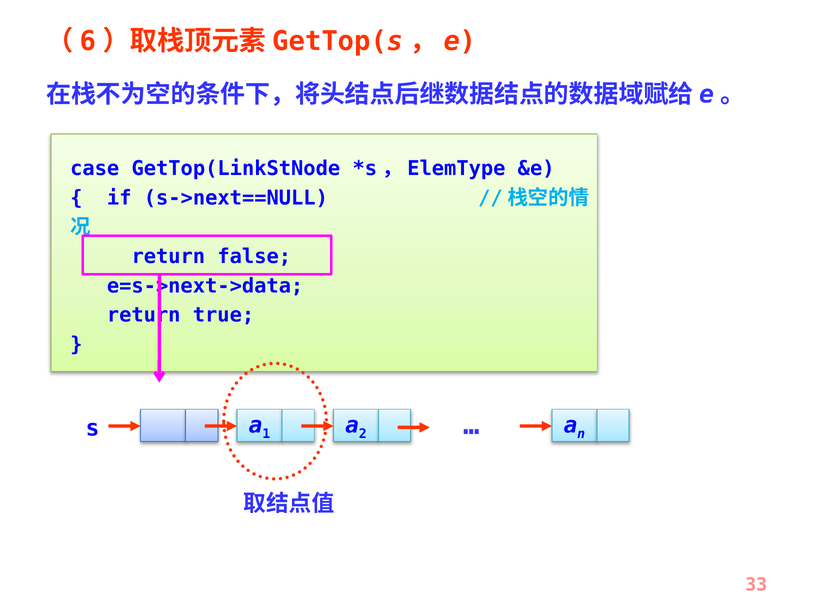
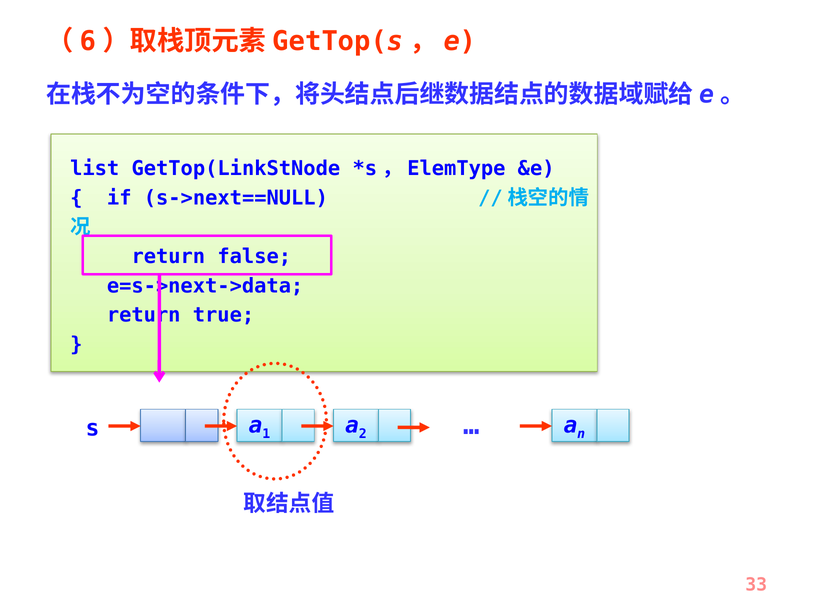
case: case -> list
